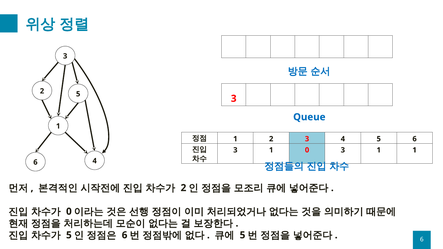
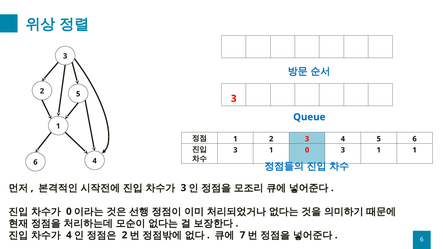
2 at (183, 188): 2 -> 3
5 at (69, 235): 5 -> 4
6 at (125, 235): 6 -> 2
5 at (243, 235): 5 -> 7
